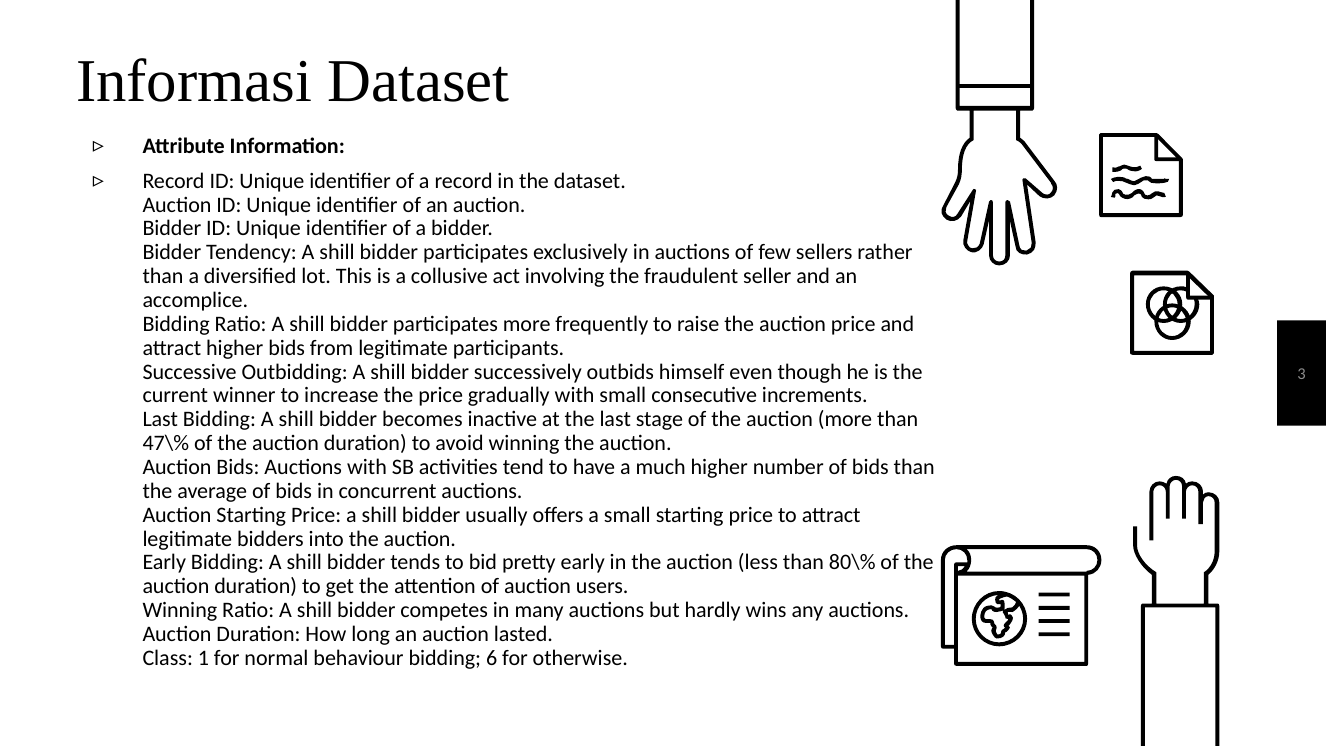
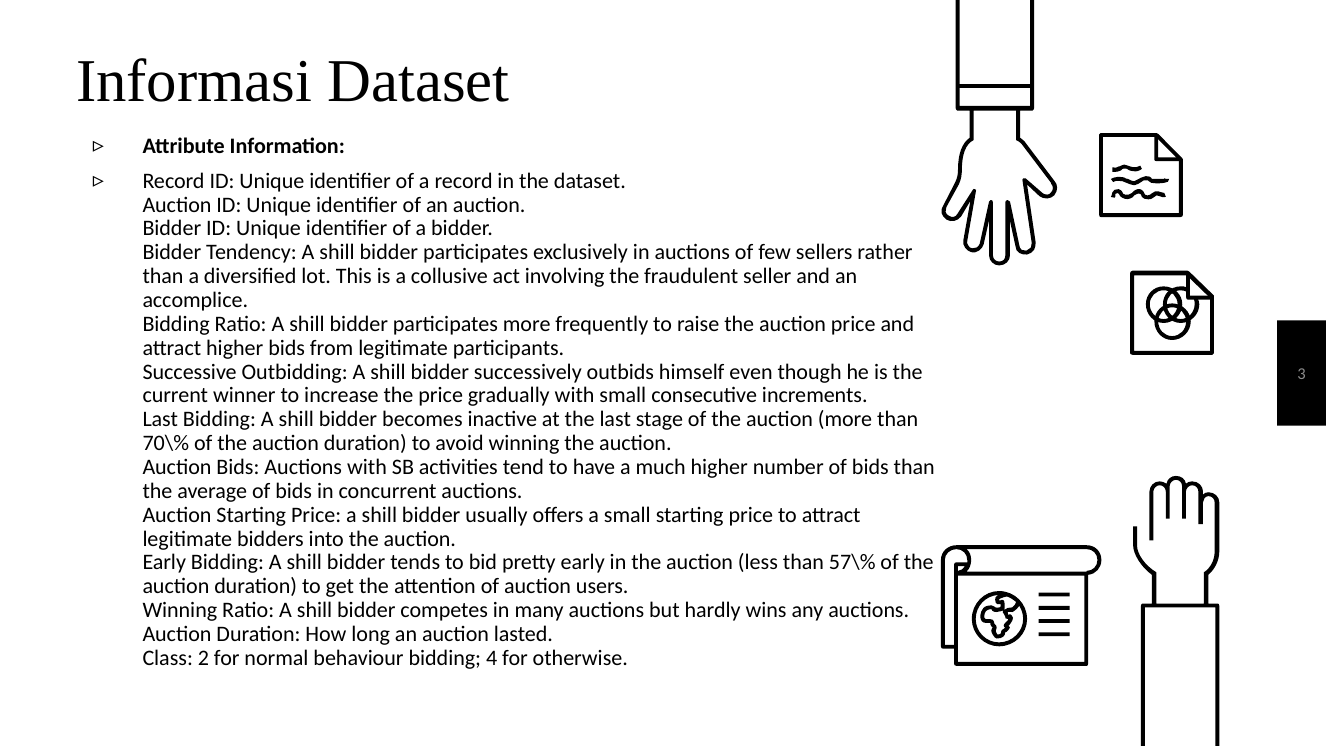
47\%: 47\% -> 70\%
80\%: 80\% -> 57\%
1: 1 -> 2
6: 6 -> 4
